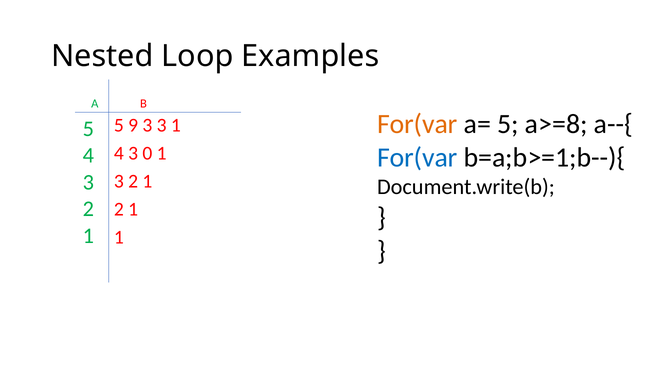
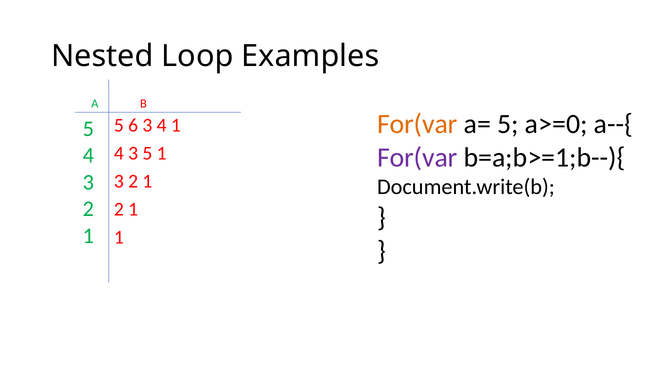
a>=8: a>=8 -> a>=0
9: 9 -> 6
3 3: 3 -> 4
3 0: 0 -> 5
For(var at (417, 157) colour: blue -> purple
